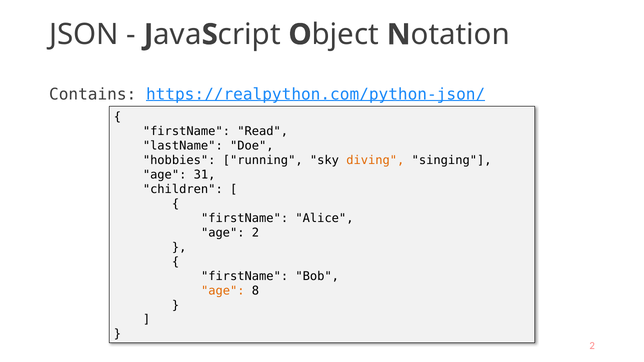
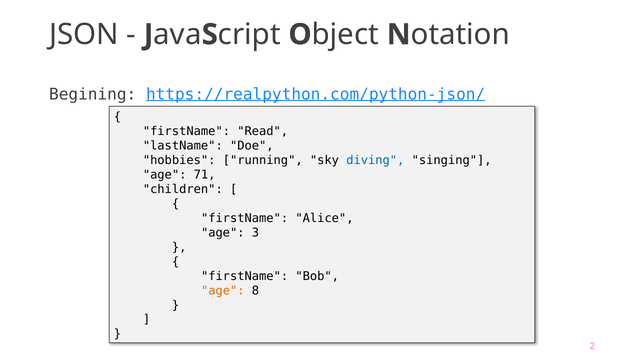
Contains: Contains -> Begining
diving colour: orange -> blue
31: 31 -> 71
age 2: 2 -> 3
